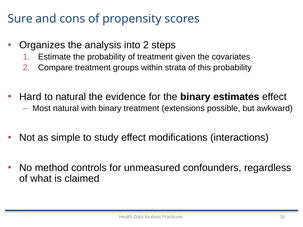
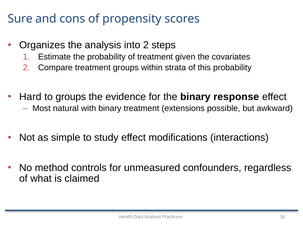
to natural: natural -> groups
estimates: estimates -> response
